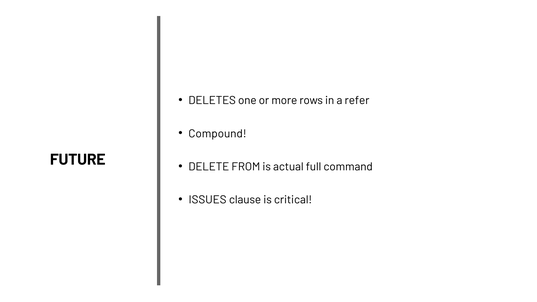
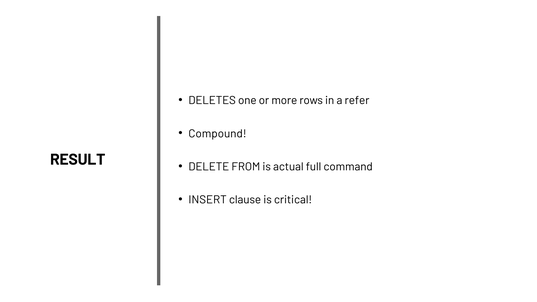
FUTURE: FUTURE -> RESULT
ISSUES: ISSUES -> INSERT
